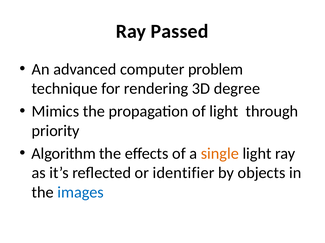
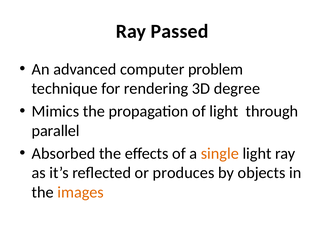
priority: priority -> parallel
Algorithm: Algorithm -> Absorbed
identifier: identifier -> produces
images colour: blue -> orange
